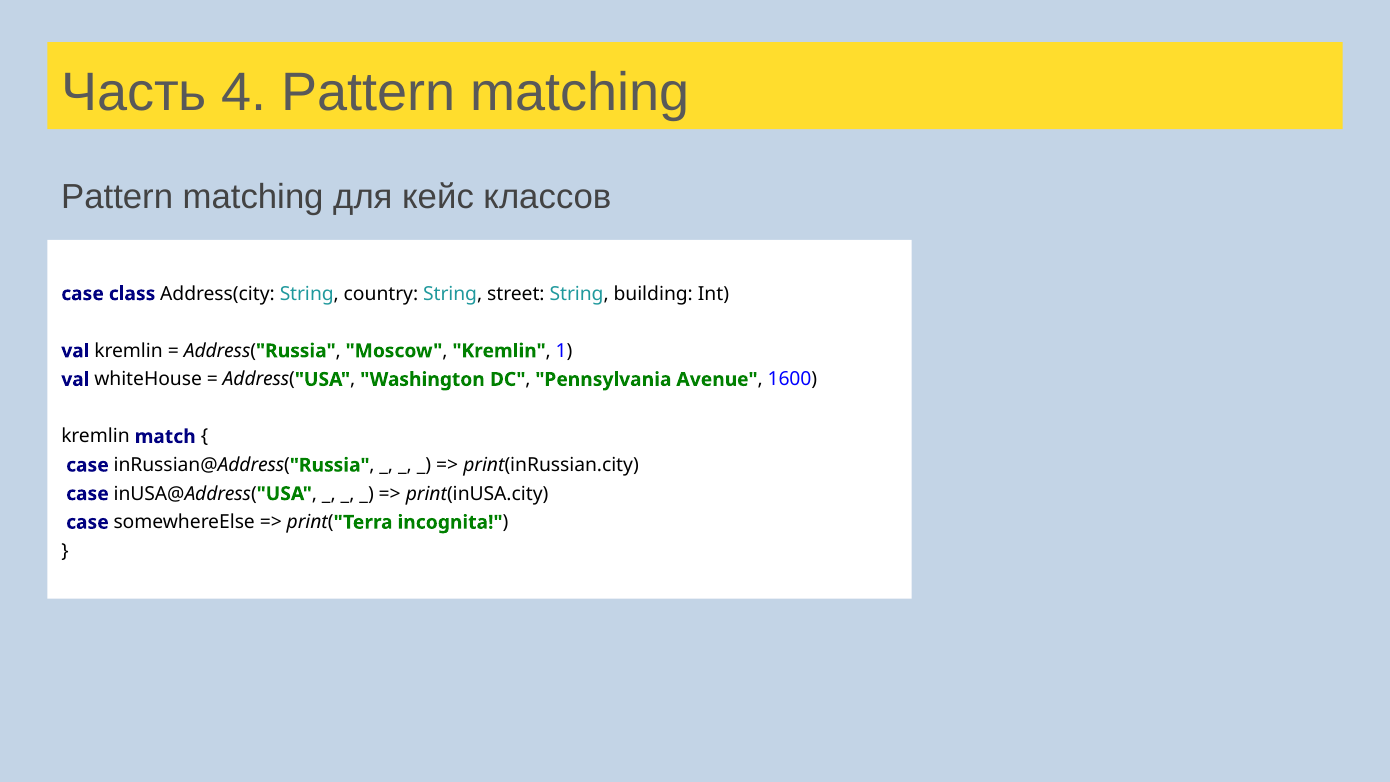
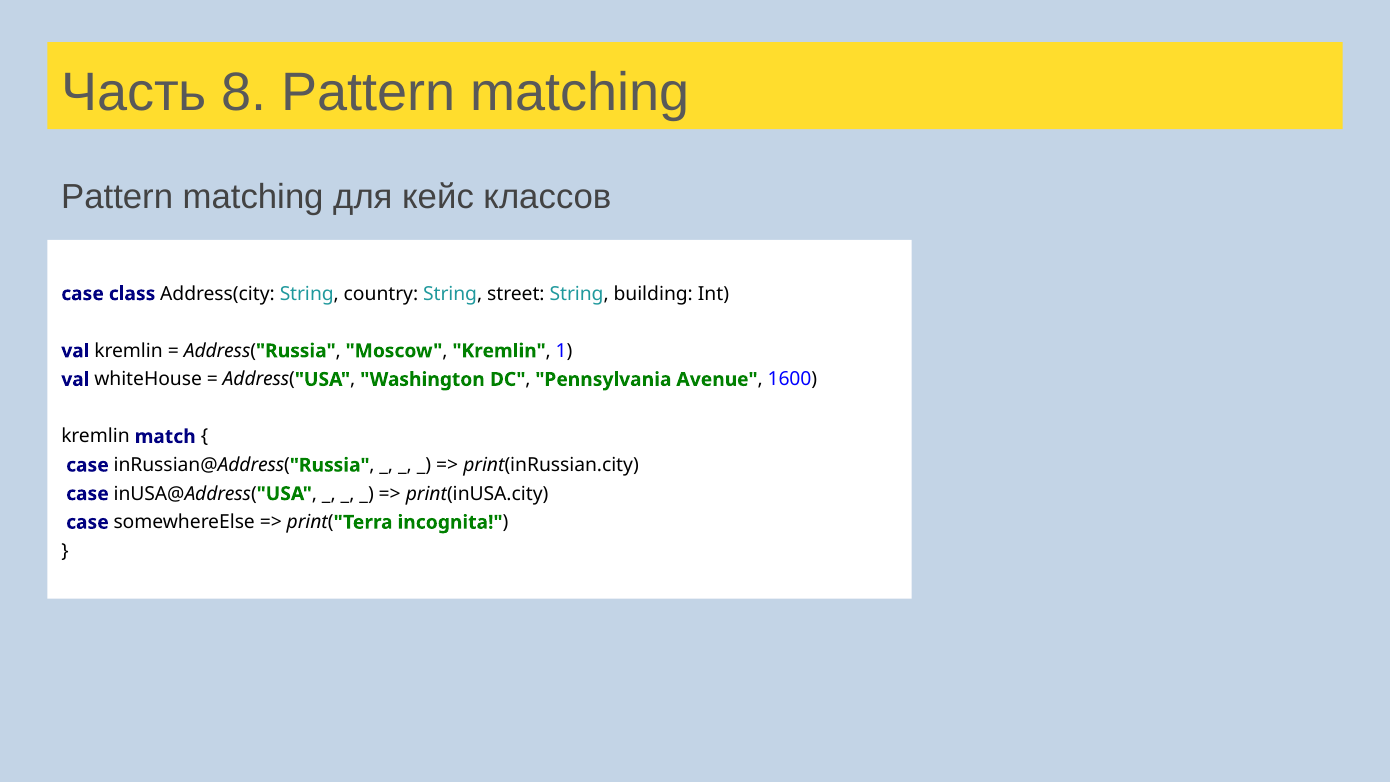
4: 4 -> 8
